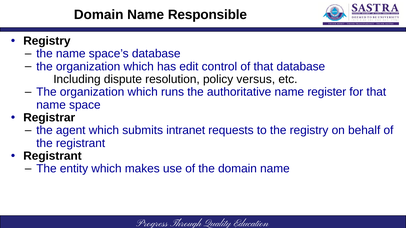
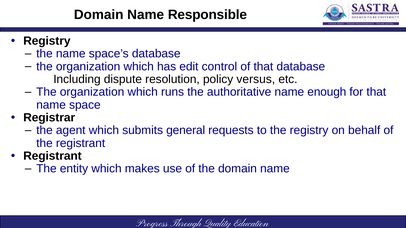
register: register -> enough
intranet: intranet -> general
